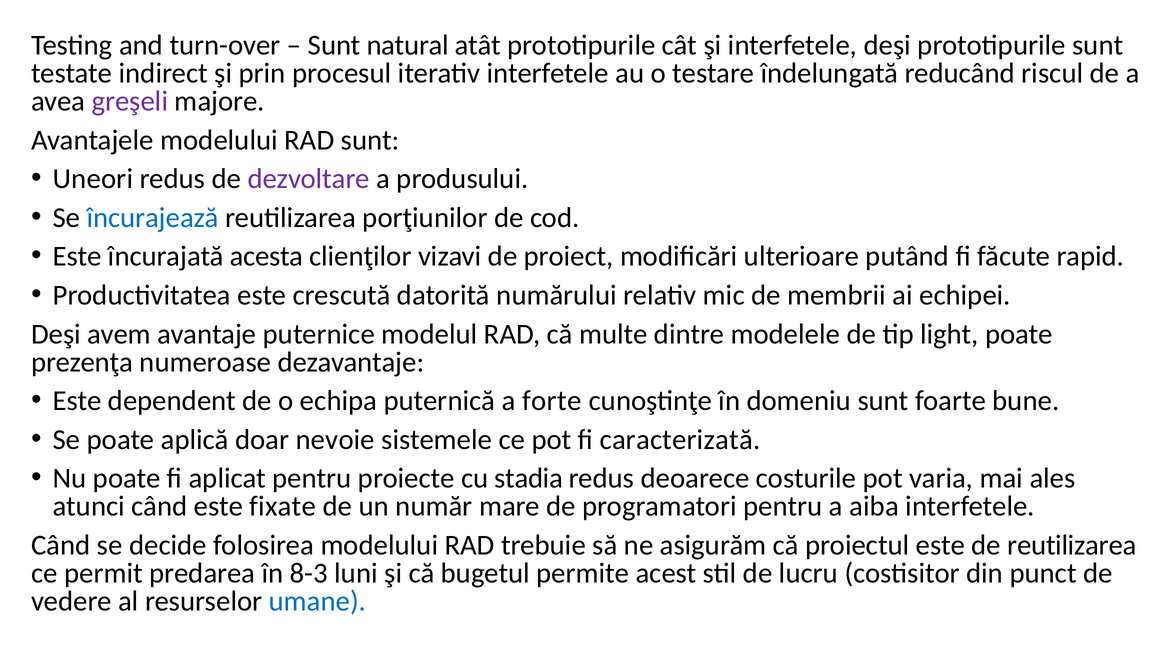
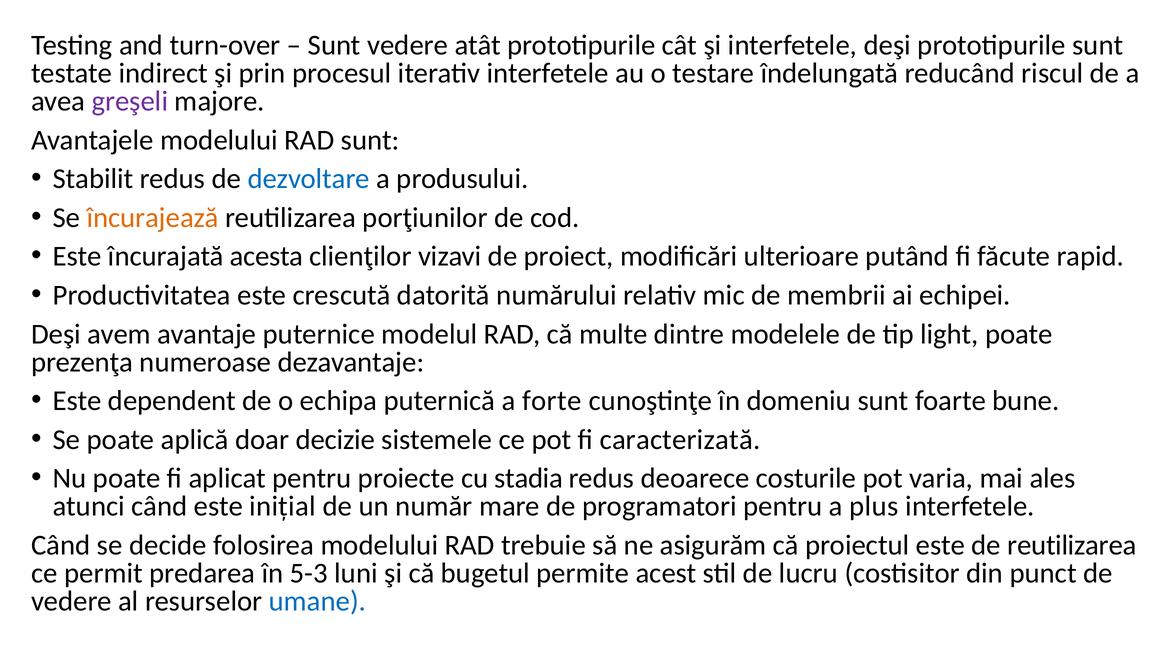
Sunt natural: natural -> vedere
Uneori: Uneori -> Stabilit
dezvoltare colour: purple -> blue
încurajează colour: blue -> orange
nevoie: nevoie -> decizie
fixate: fixate -> inițial
aiba: aiba -> plus
8-3: 8-3 -> 5-3
